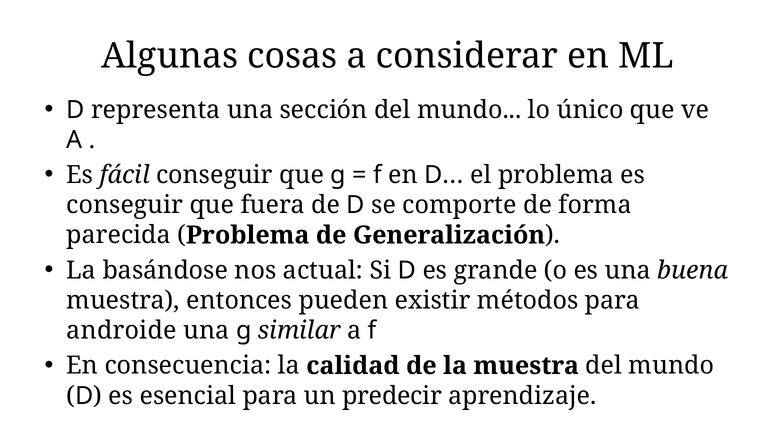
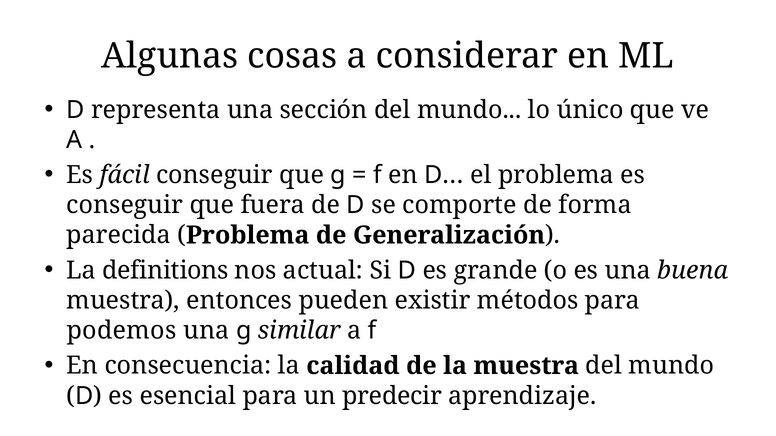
basándose: basándose -> definitions
androide: androide -> podemos
